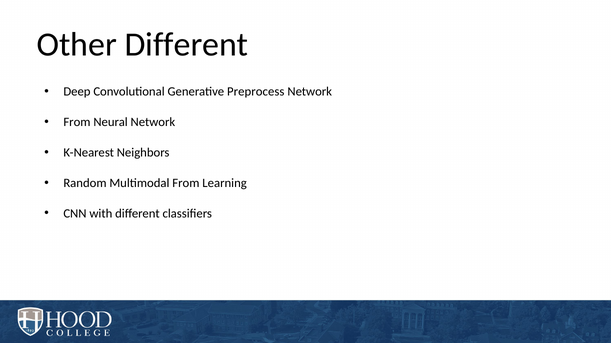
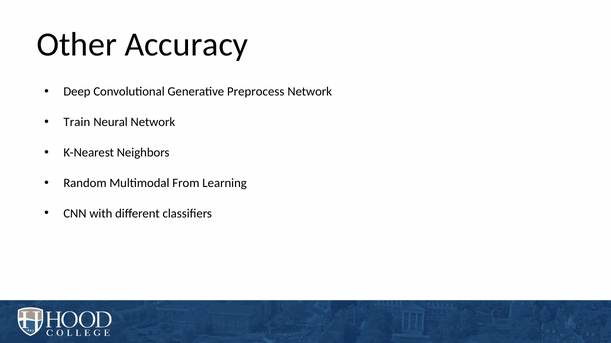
Other Different: Different -> Accuracy
From at (77, 122): From -> Train
